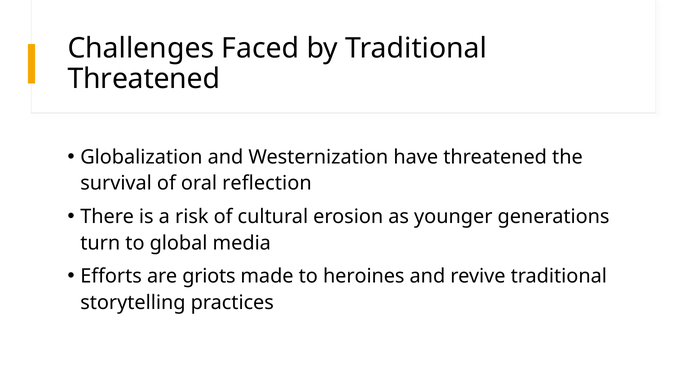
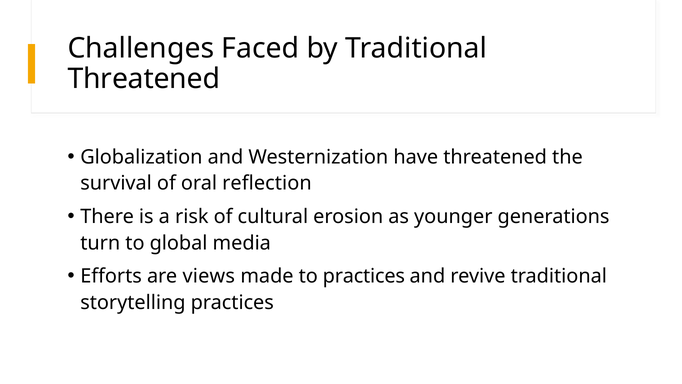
griots: griots -> views
to heroines: heroines -> practices
